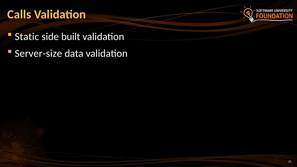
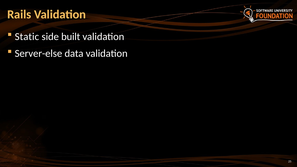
Calls: Calls -> Rails
Server-size: Server-size -> Server-else
